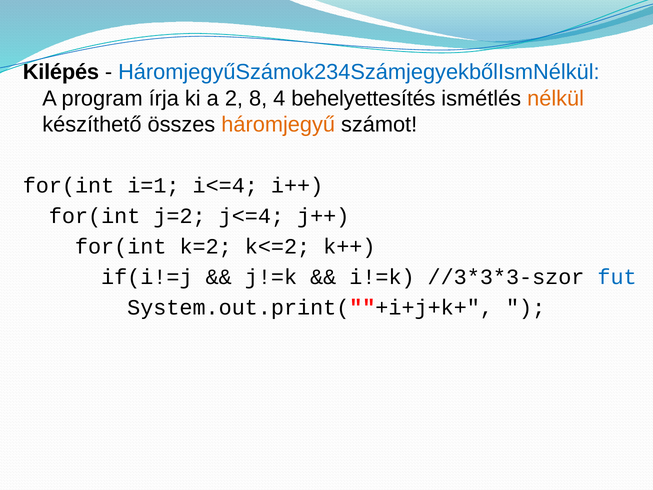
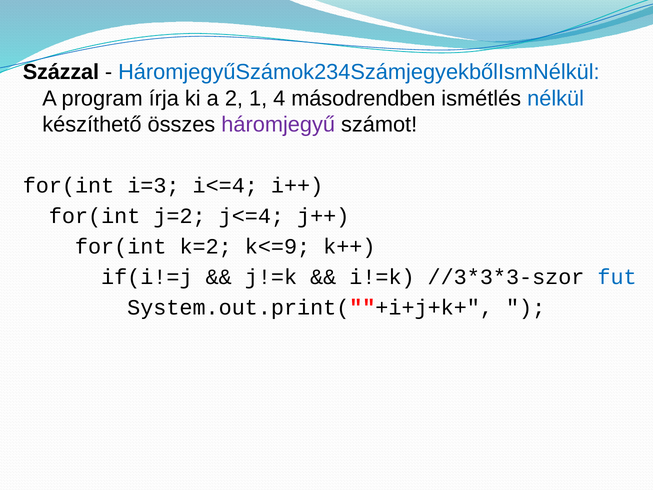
Kilépés: Kilépés -> Százzal
8: 8 -> 1
behelyettesítés: behelyettesítés -> másodrendben
nélkül colour: orange -> blue
háromjegyű colour: orange -> purple
i=1: i=1 -> i=3
k<=2: k<=2 -> k<=9
